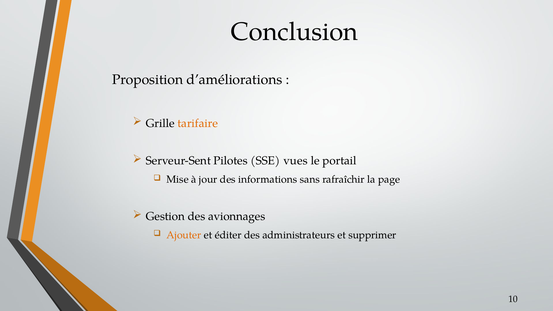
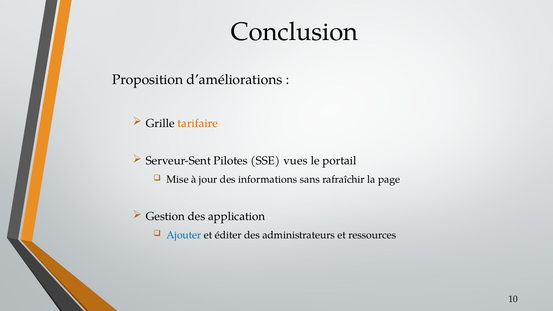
avionnages: avionnages -> application
Ajouter colour: orange -> blue
supprimer: supprimer -> ressources
